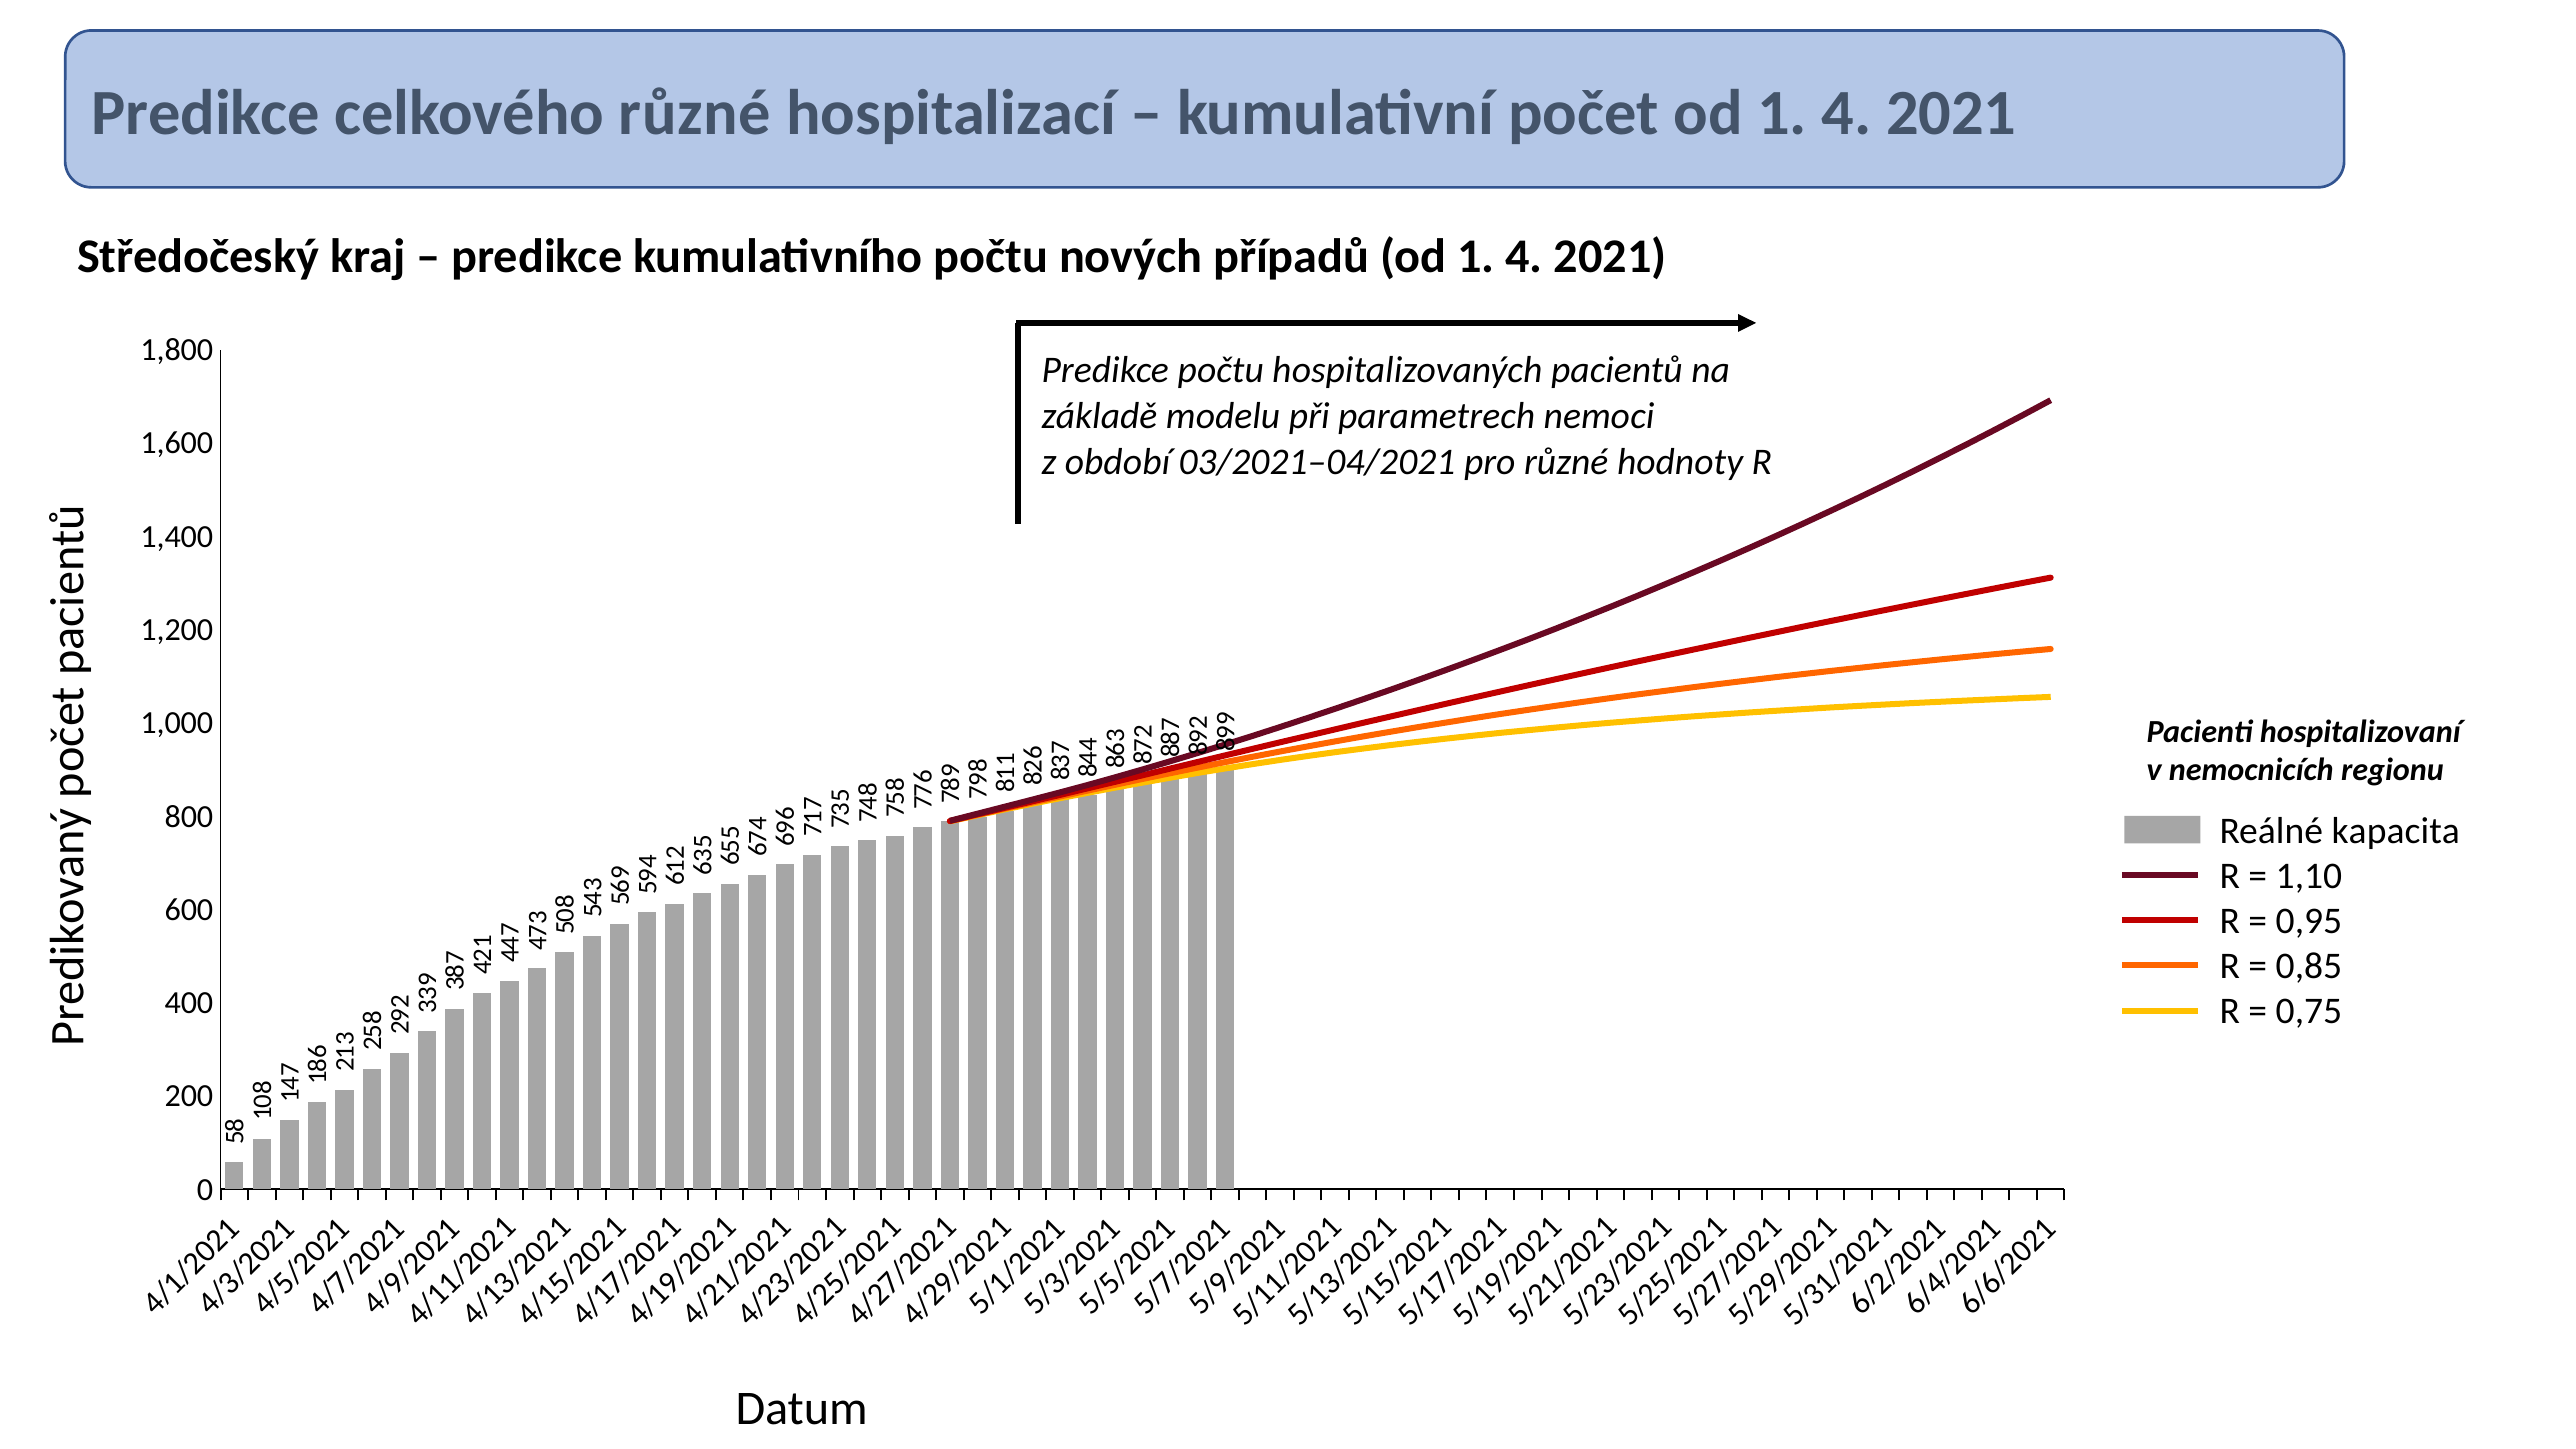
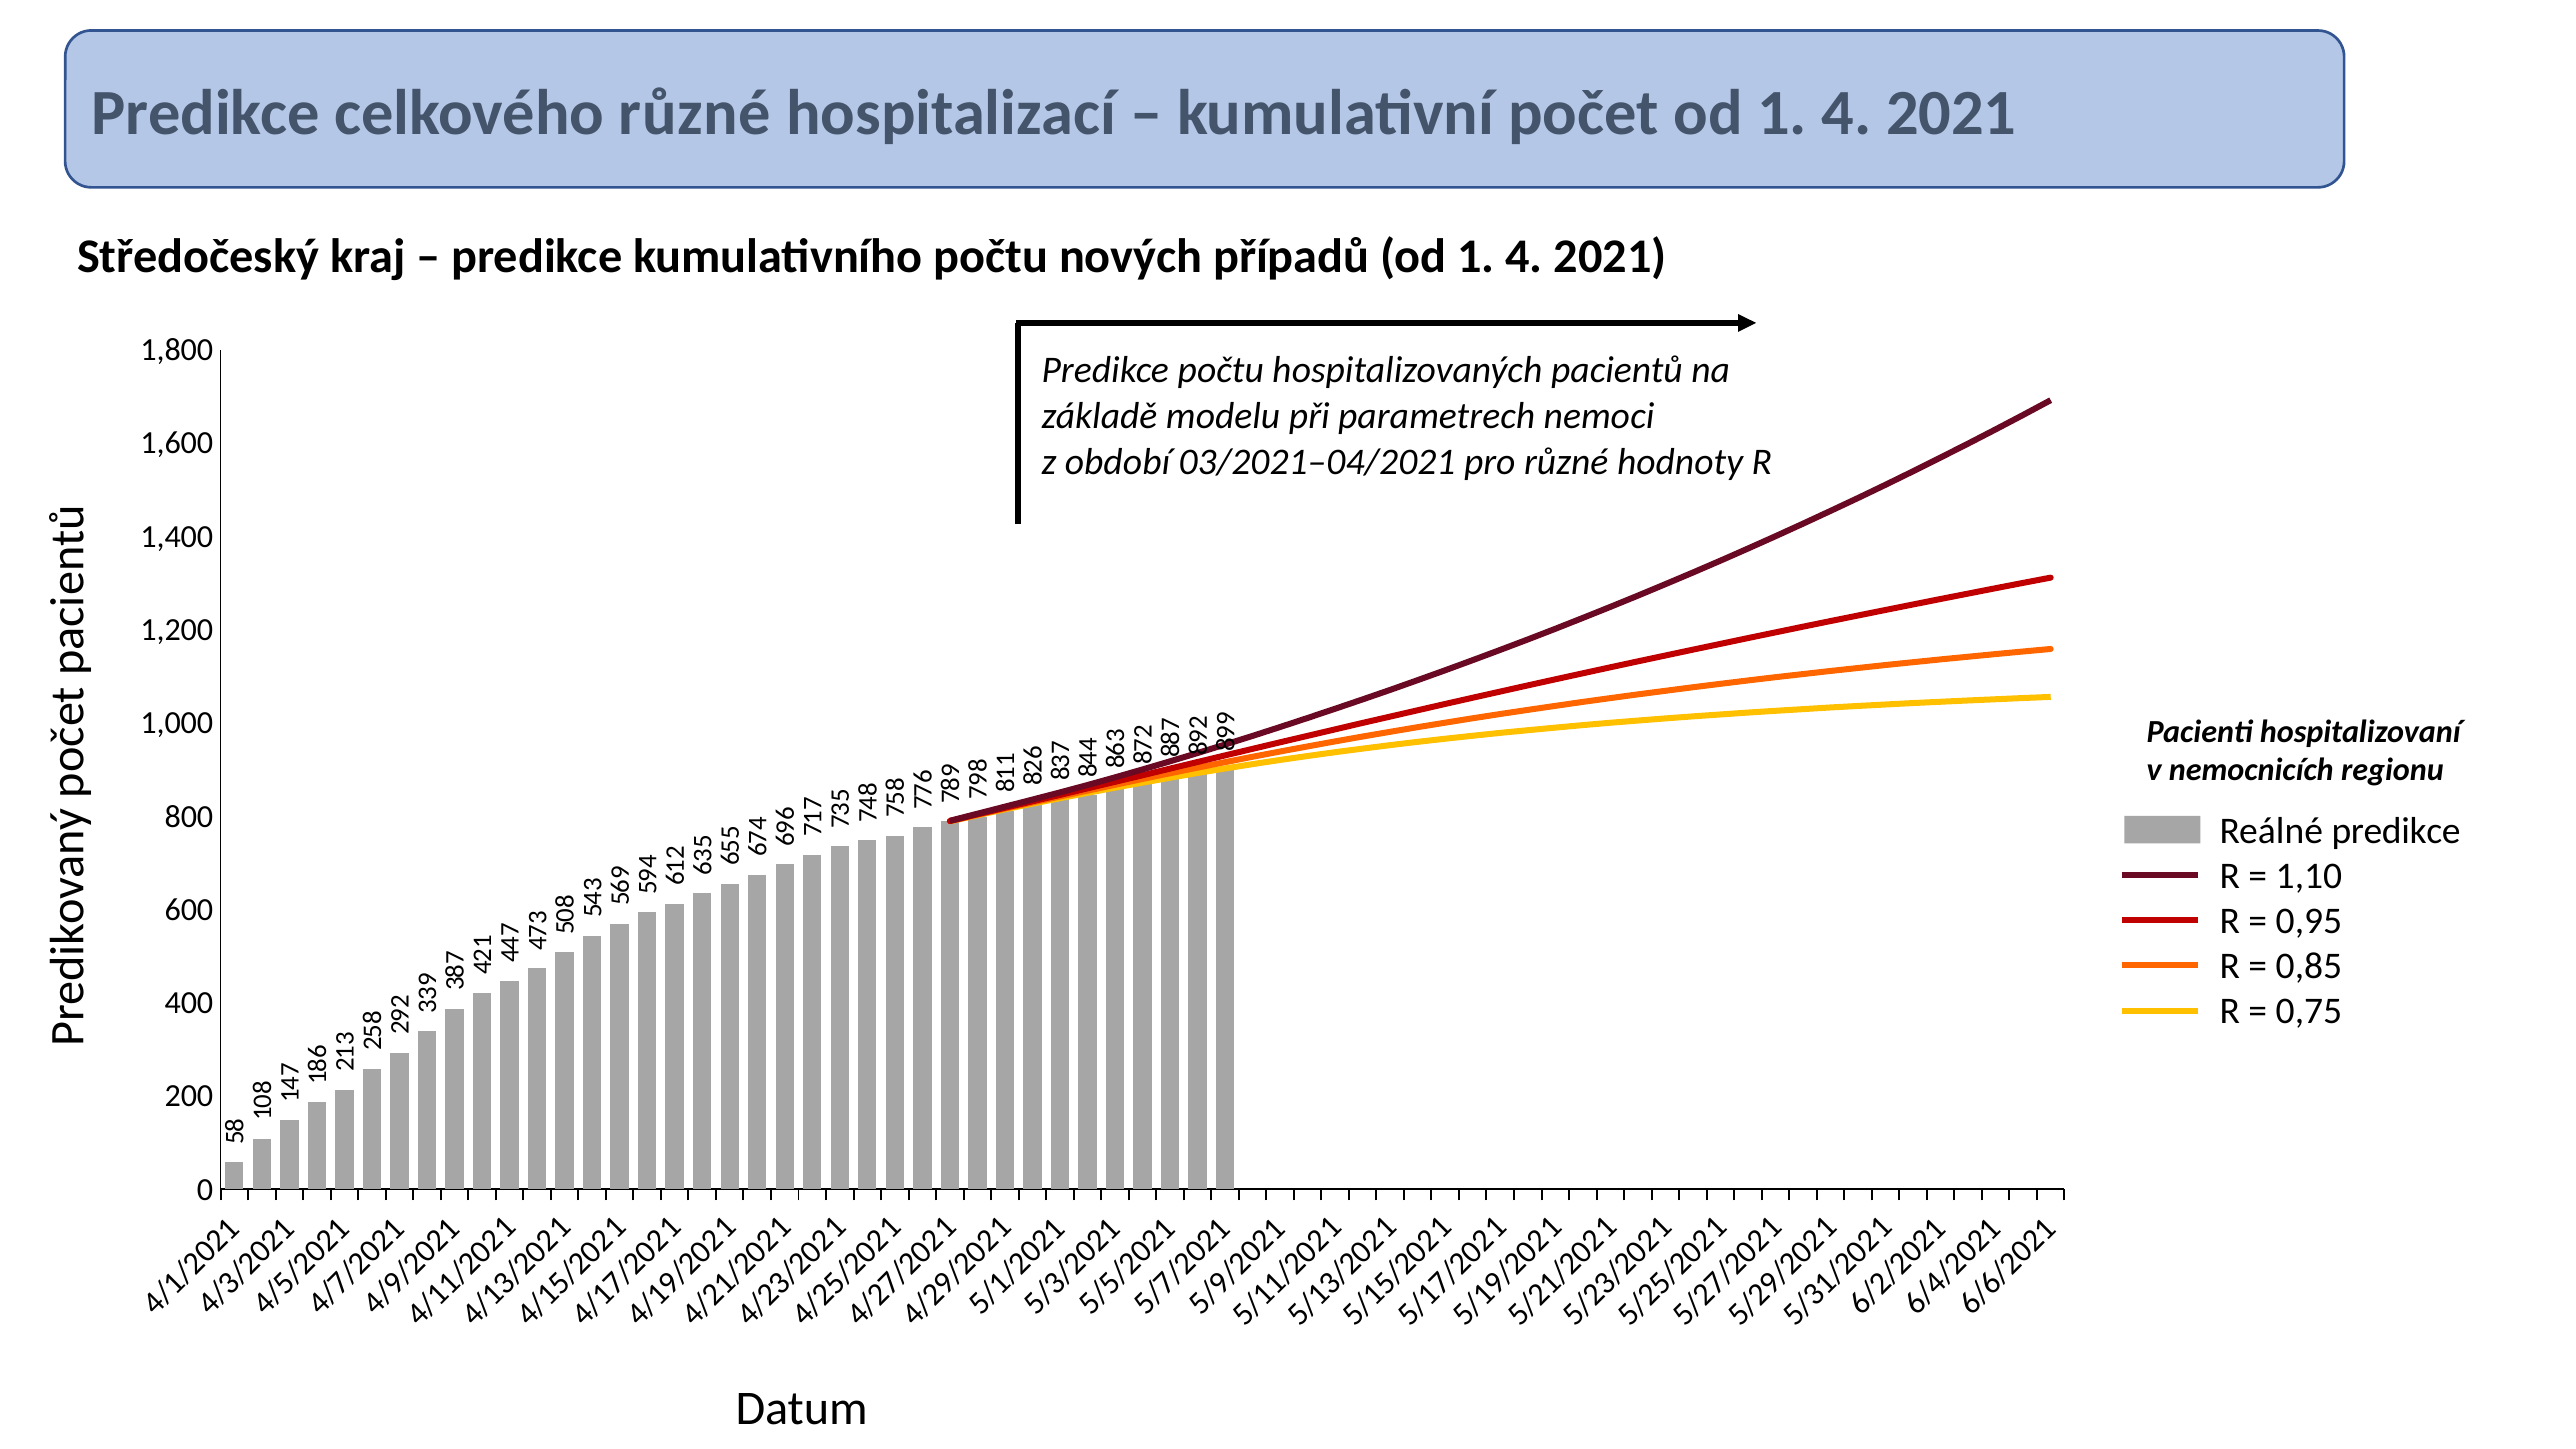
Reálné kapacita: kapacita -> predikce
